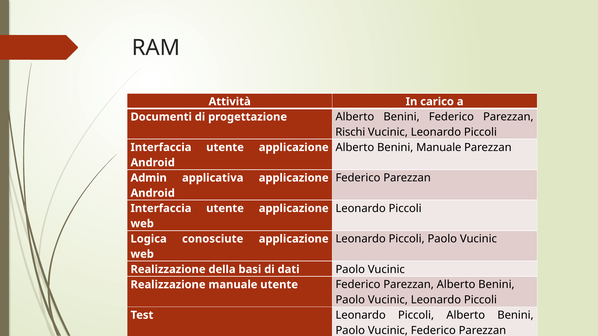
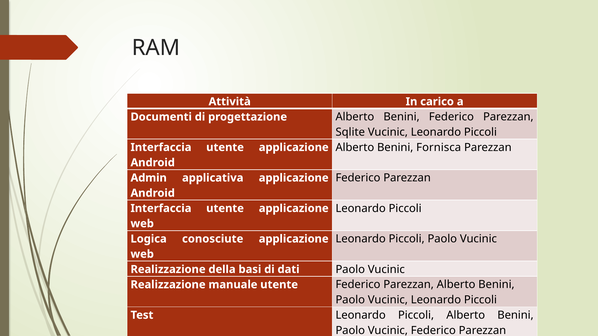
Rischi: Rischi -> Sqlite
Benini Manuale: Manuale -> Fornisca
